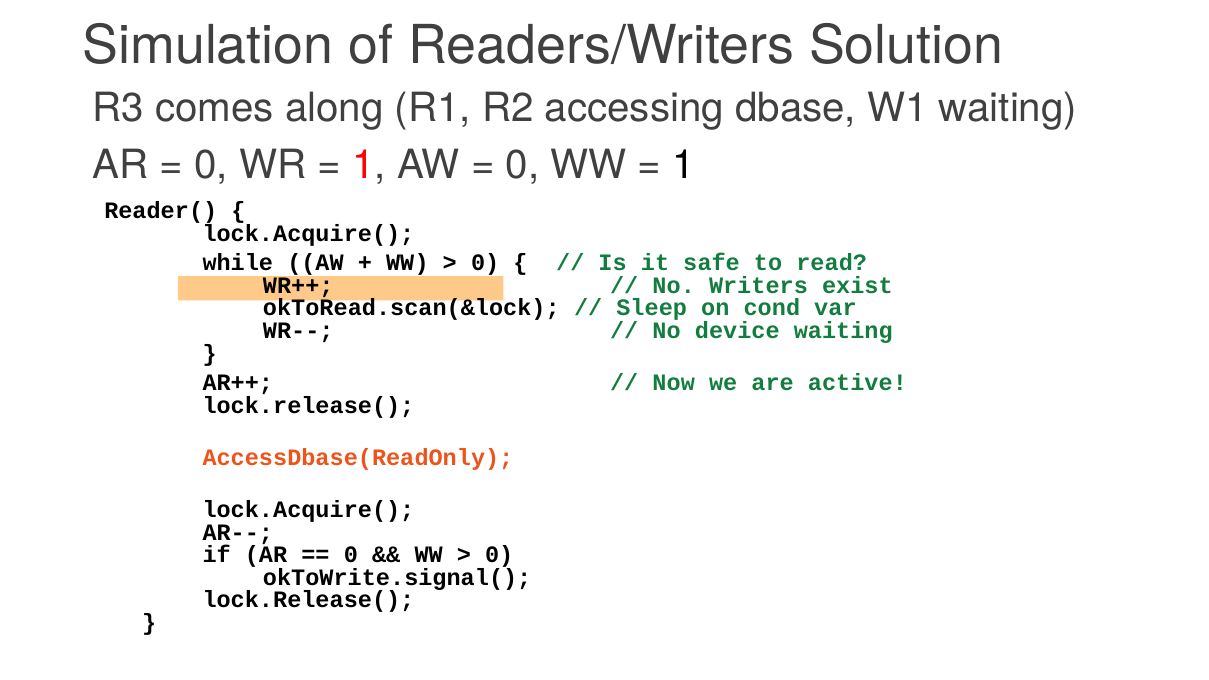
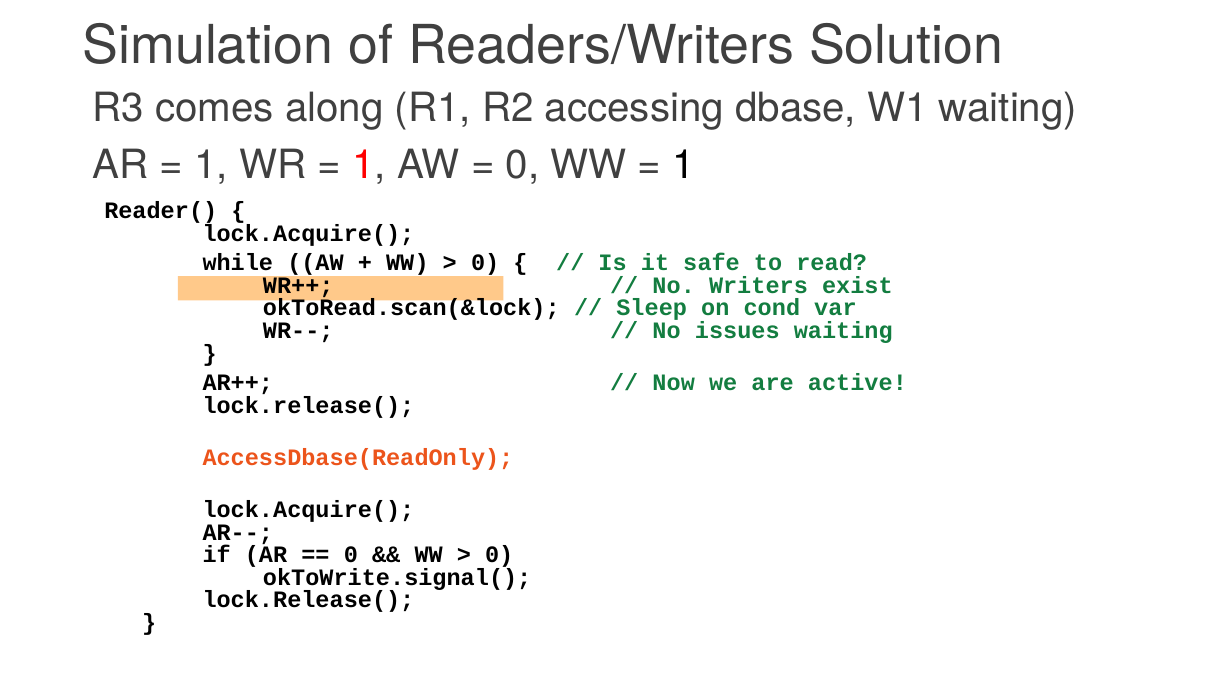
0 at (211, 165): 0 -> 1
device: device -> issues
